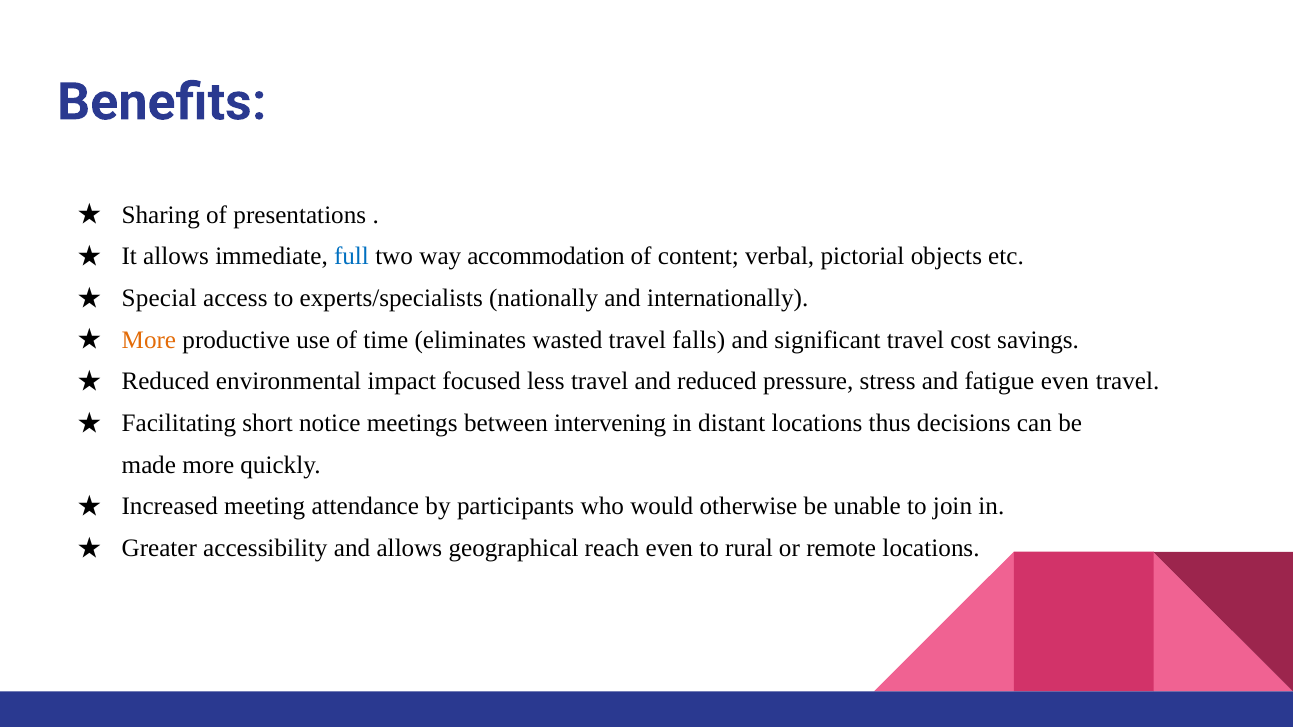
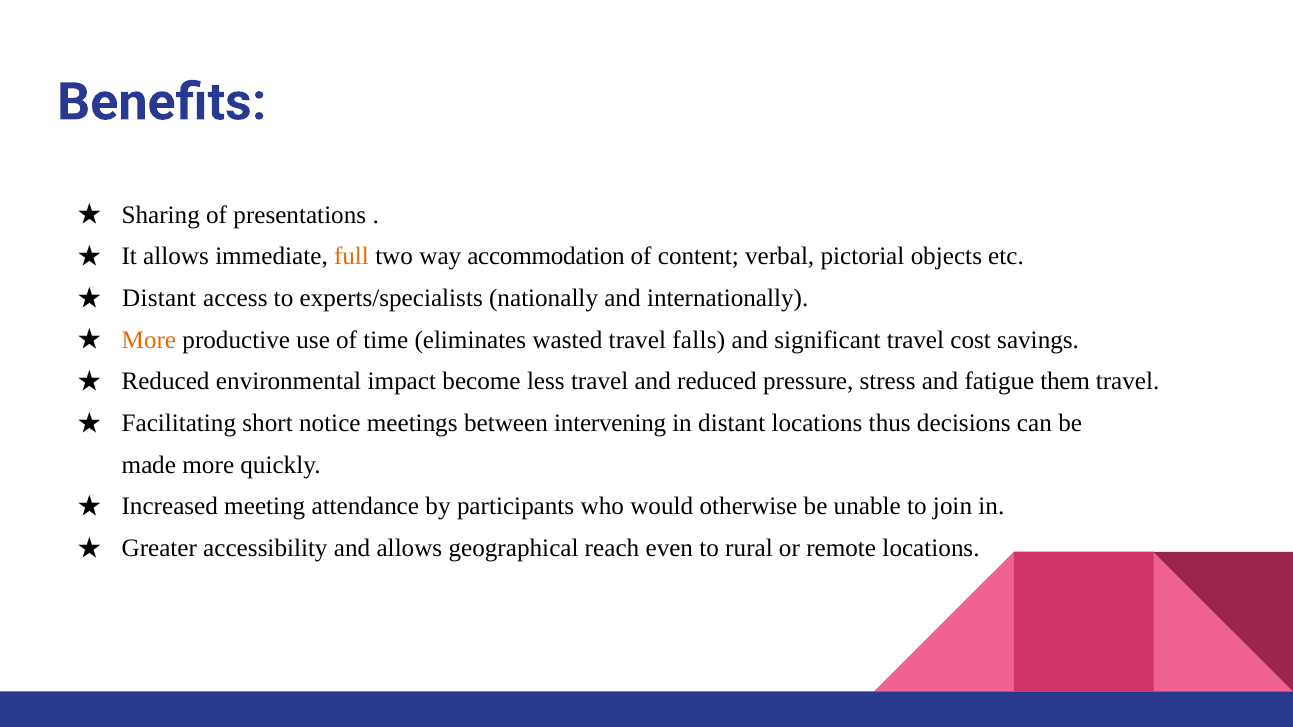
full colour: blue -> orange
Special at (159, 298): Special -> Distant
focused: focused -> become
fatigue even: even -> them
